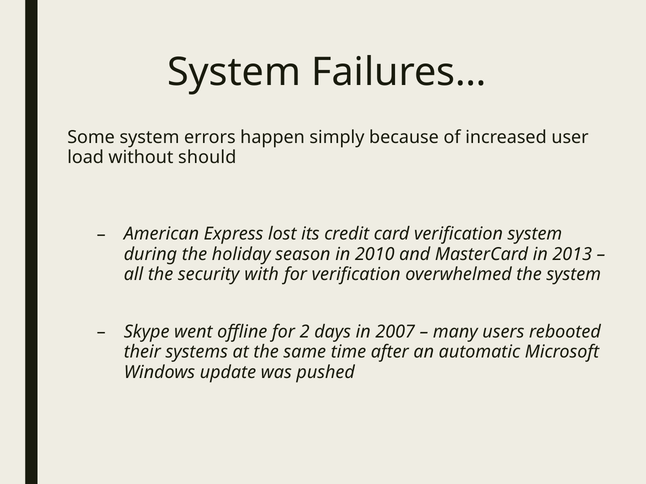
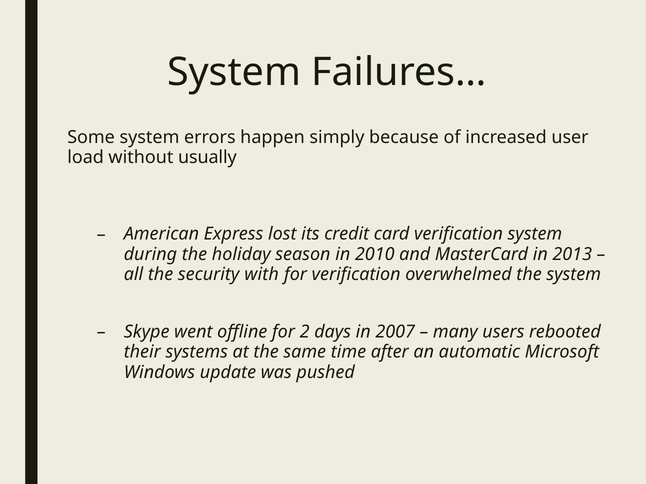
should: should -> usually
